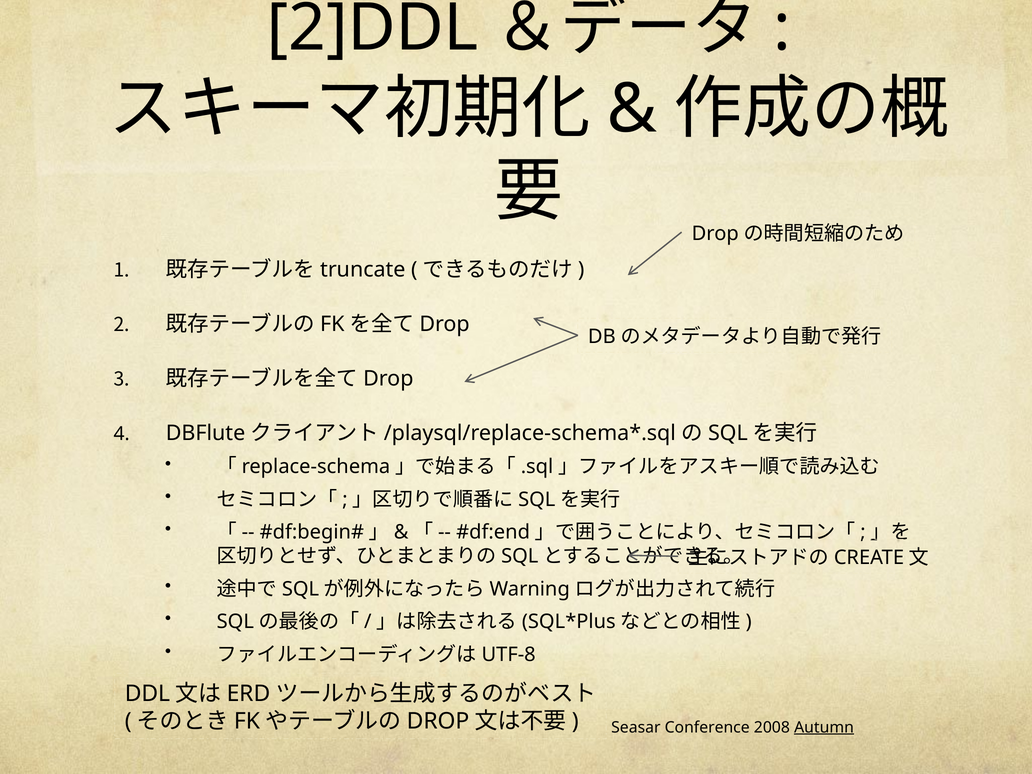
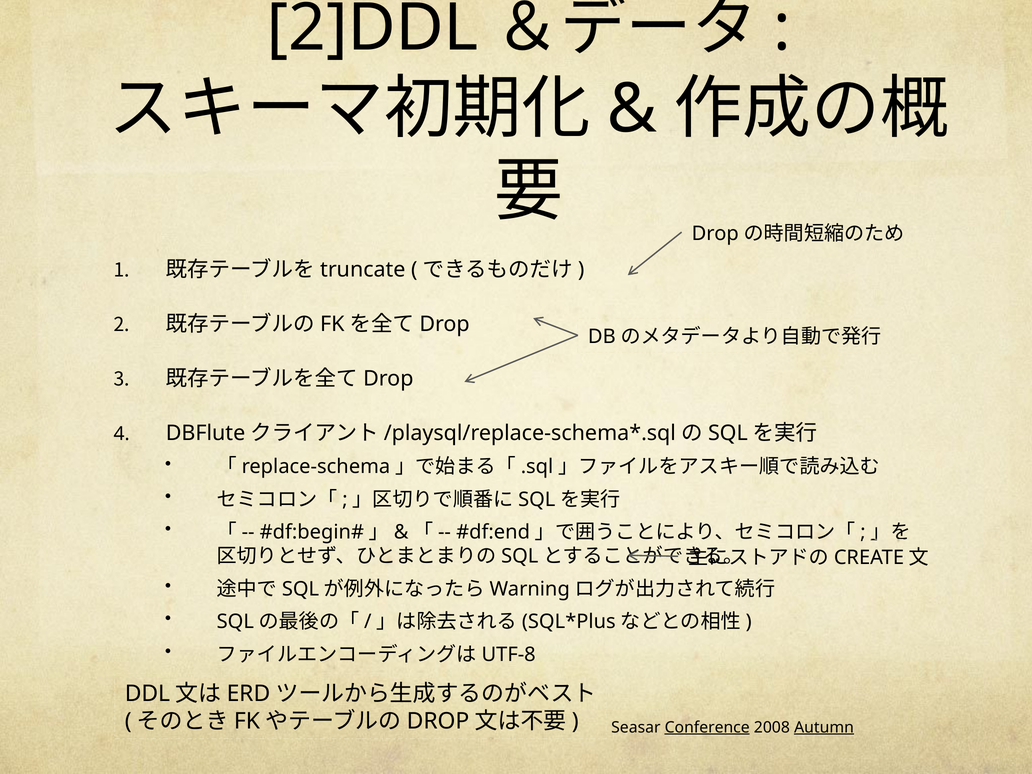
Conference underline: none -> present
